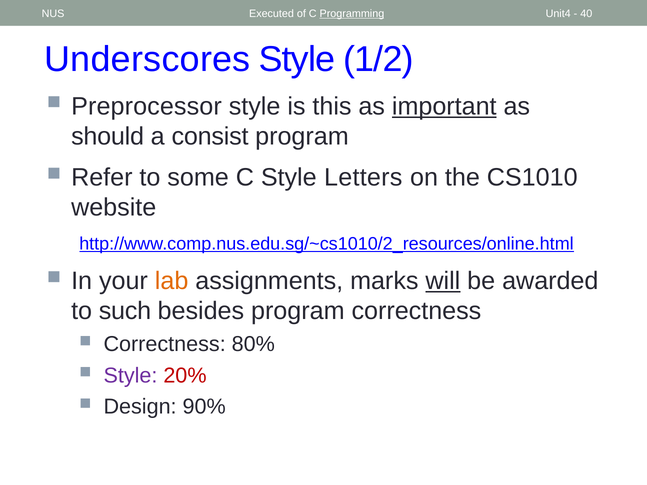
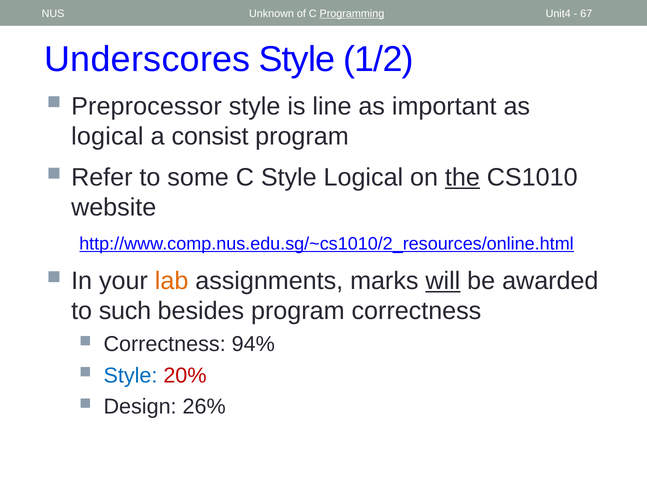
Executed: Executed -> Unknown
40: 40 -> 67
this: this -> line
important underline: present -> none
should at (108, 137): should -> logical
Style Letters: Letters -> Logical
the underline: none -> present
80%: 80% -> 94%
Style at (130, 376) colour: purple -> blue
90%: 90% -> 26%
